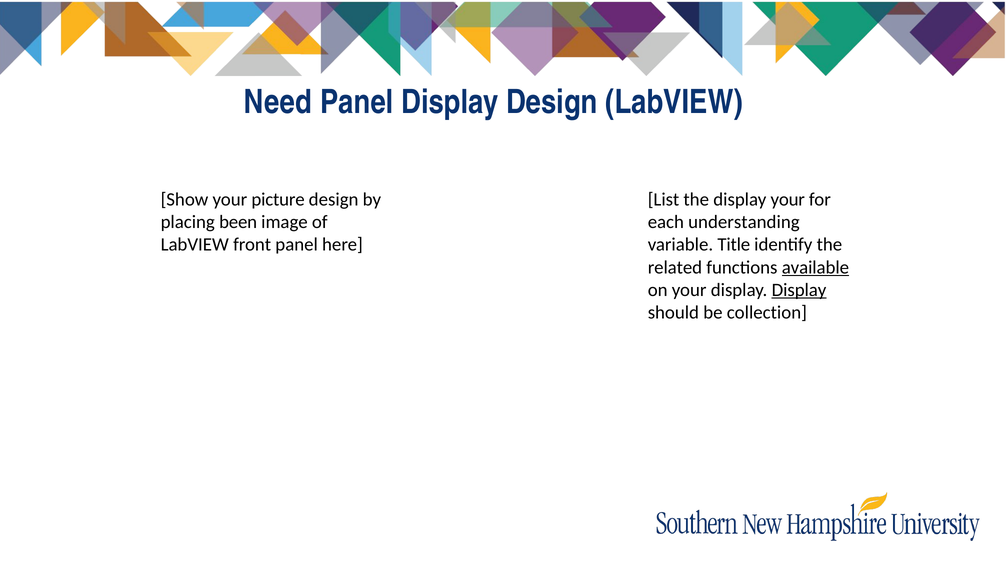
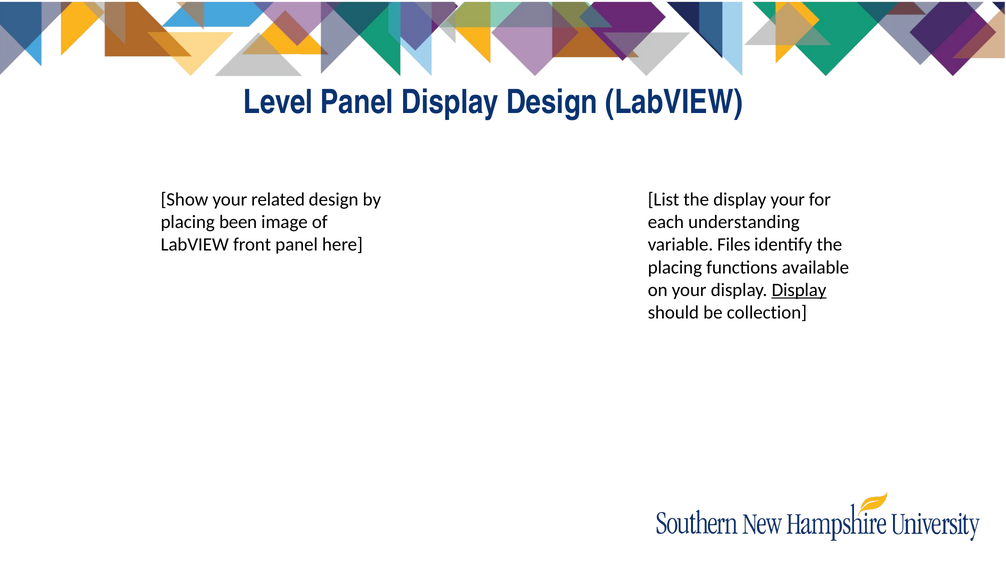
Need: Need -> Level
picture: picture -> related
Title: Title -> Files
related at (675, 267): related -> placing
available underline: present -> none
